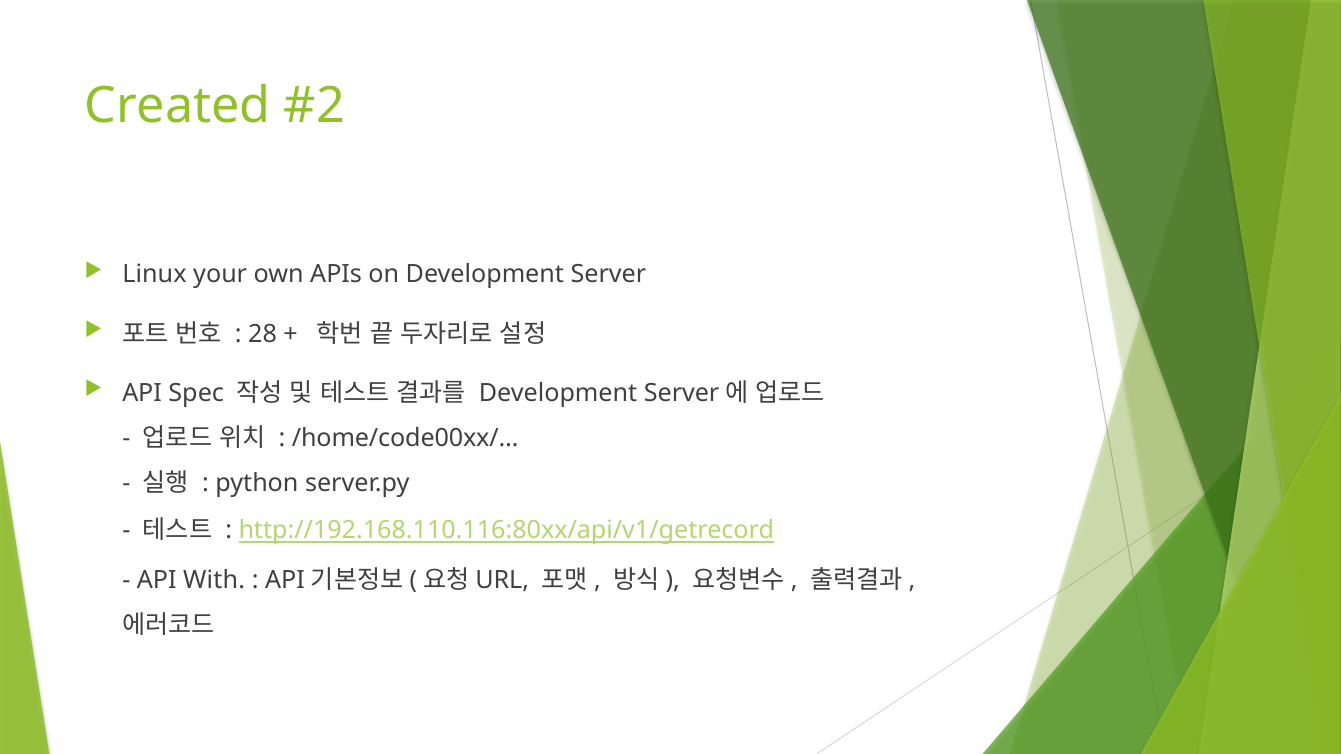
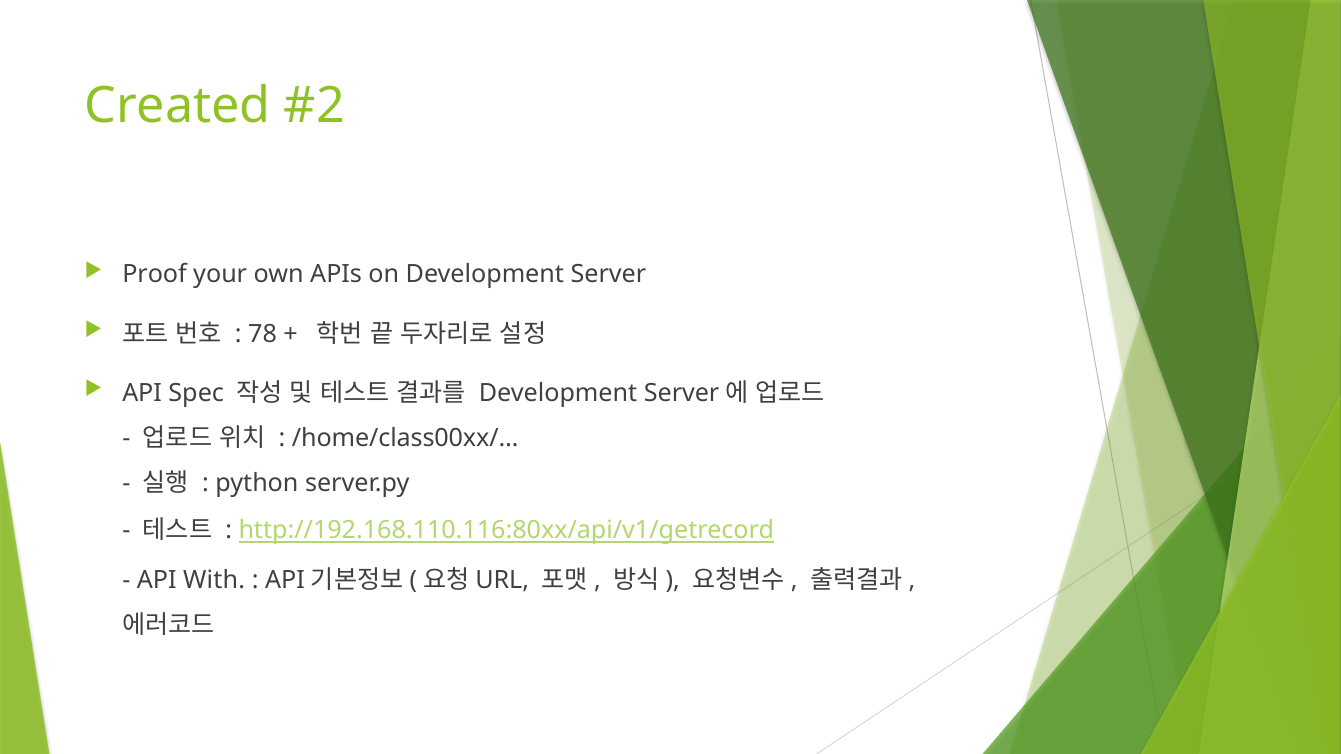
Linux: Linux -> Proof
28: 28 -> 78
/home/code00xx/…: /home/code00xx/… -> /home/class00xx/…
